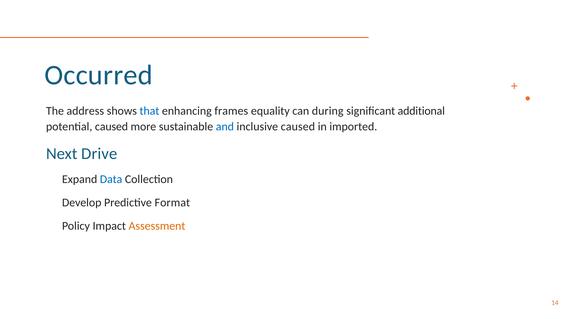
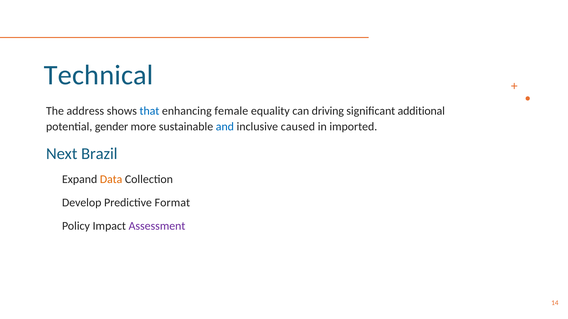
Occurred: Occurred -> Technical
frames: frames -> female
during: during -> driving
potential caused: caused -> gender
Drive: Drive -> Brazil
Data colour: blue -> orange
Assessment colour: orange -> purple
